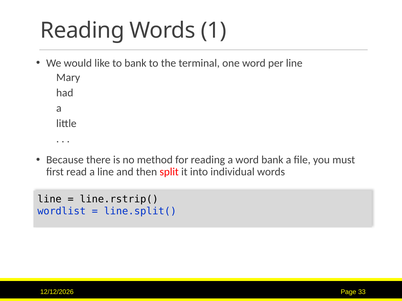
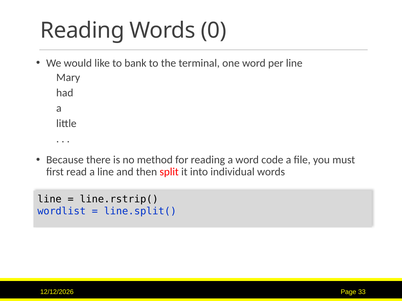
1: 1 -> 0
word bank: bank -> code
